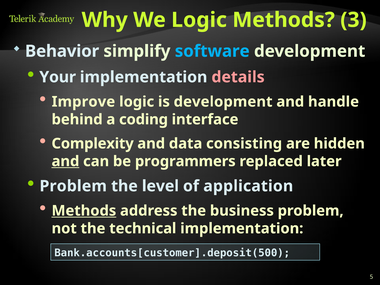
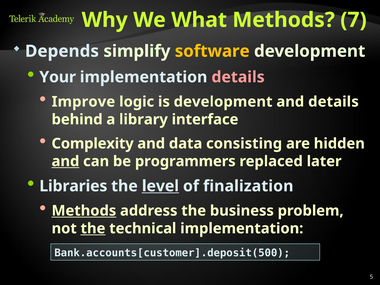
We Logic: Logic -> What
3: 3 -> 7
Behavior: Behavior -> Depends
software colour: light blue -> yellow
and handle: handle -> details
coding: coding -> library
Problem at (73, 186): Problem -> Libraries
level underline: none -> present
application: application -> finalization
the at (93, 228) underline: none -> present
